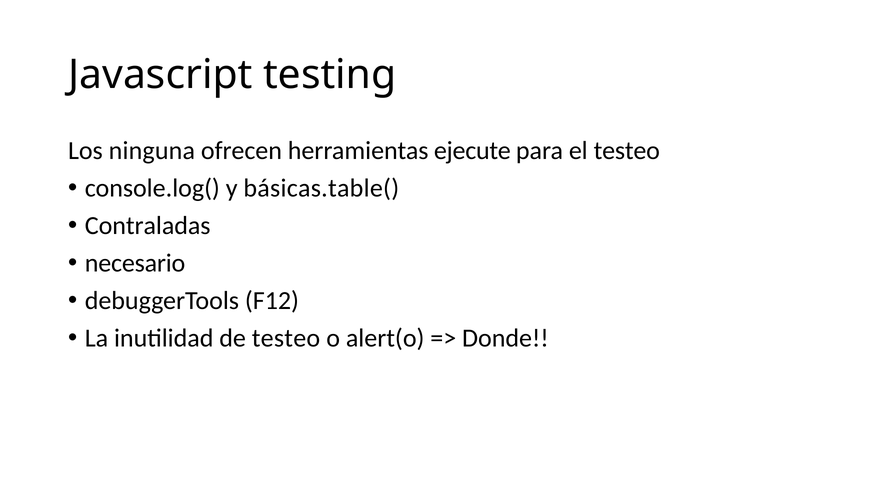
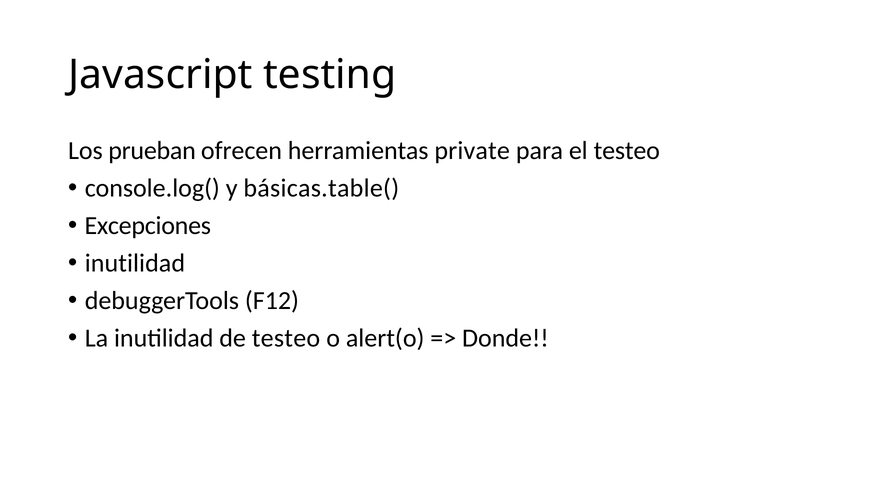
ninguna: ninguna -> prueban
ejecute: ejecute -> private
Contraladas: Contraladas -> Excepciones
necesario at (135, 263): necesario -> inutilidad
